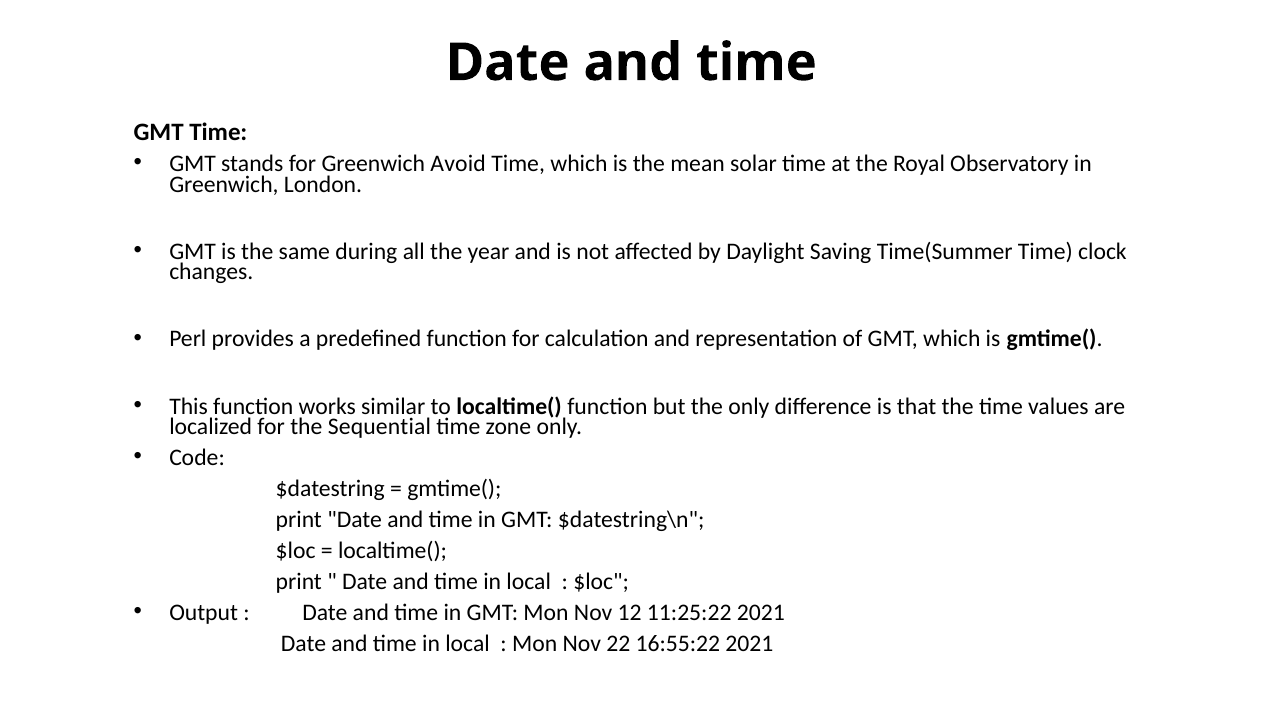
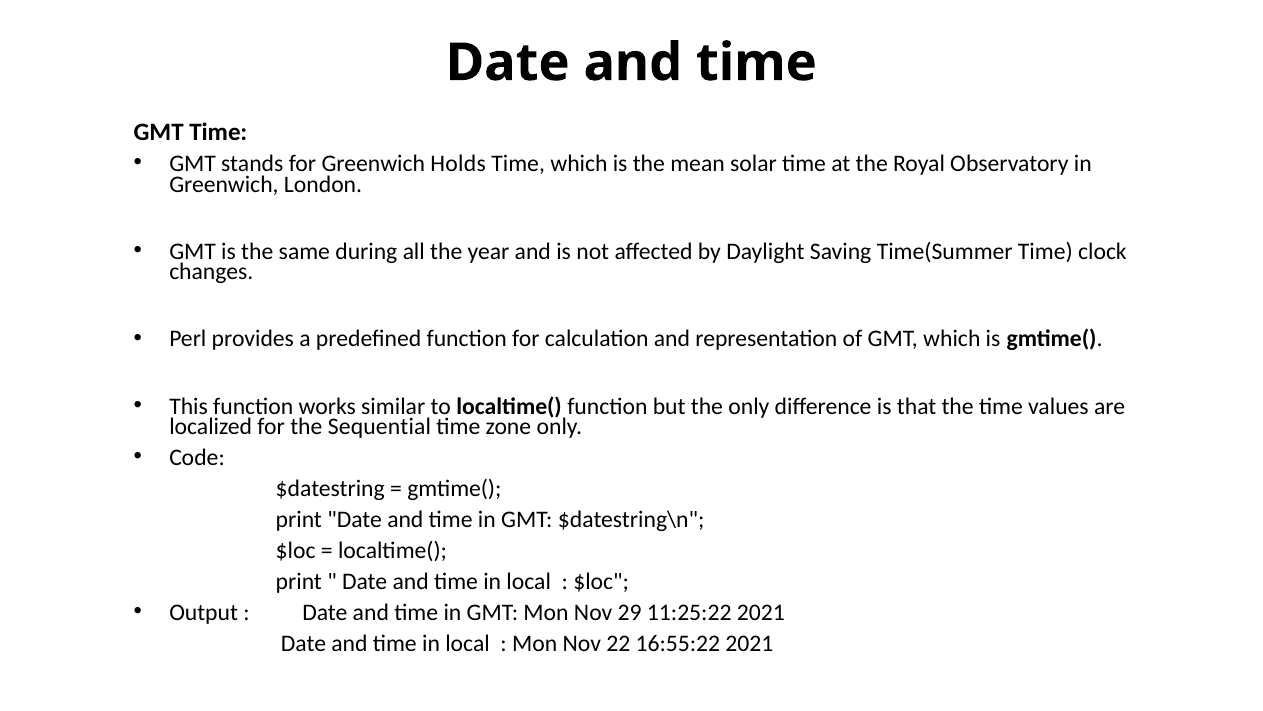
Avoid: Avoid -> Holds
12: 12 -> 29
